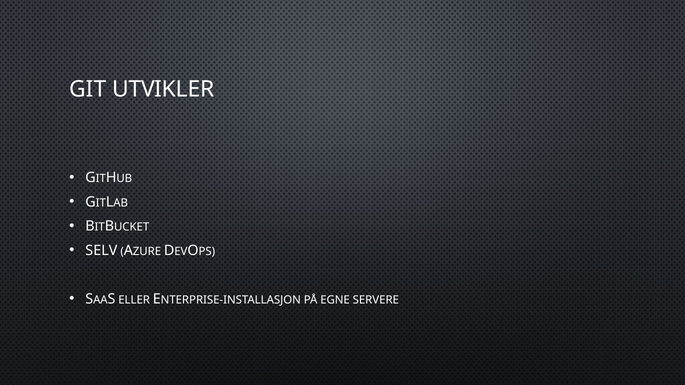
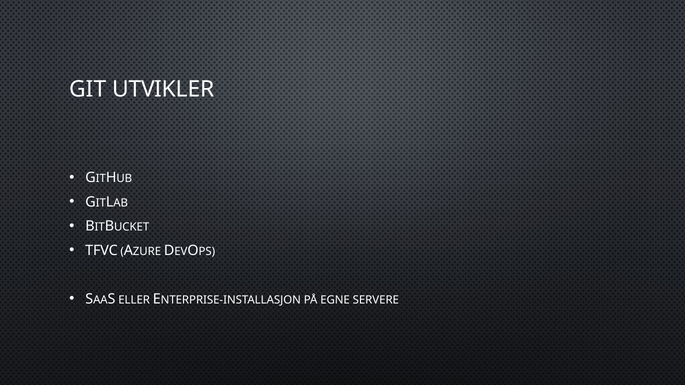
SELV: SELV -> TFVC
